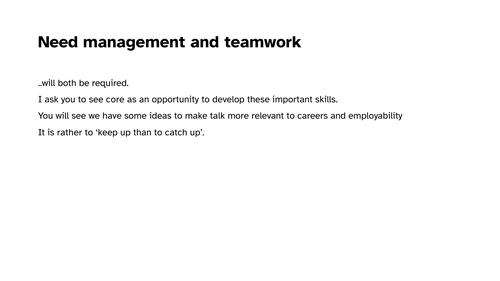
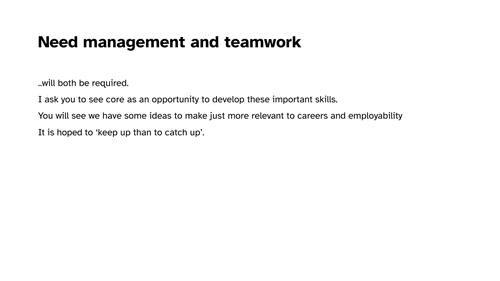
talk: talk -> just
rather: rather -> hoped
